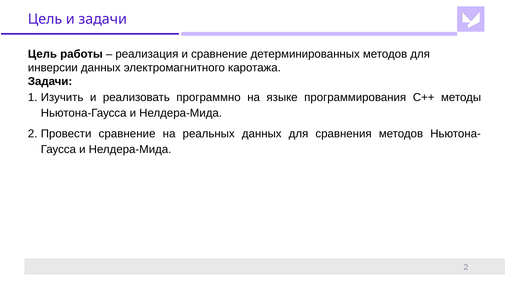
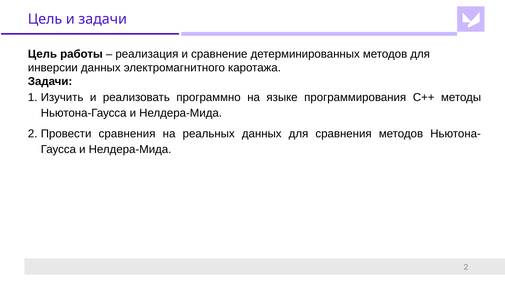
Провести сравнение: сравнение -> сравнения
